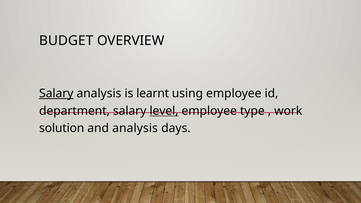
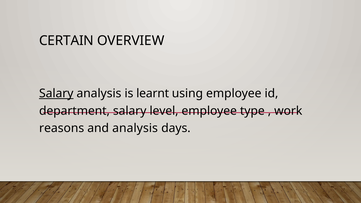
BUDGET: BUDGET -> CERTAIN
level underline: present -> none
solution: solution -> reasons
